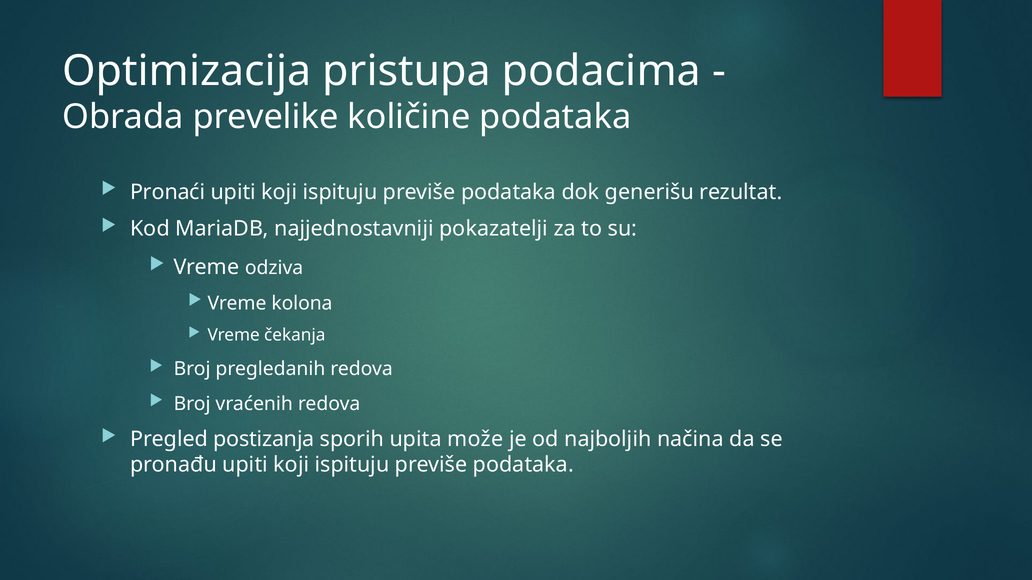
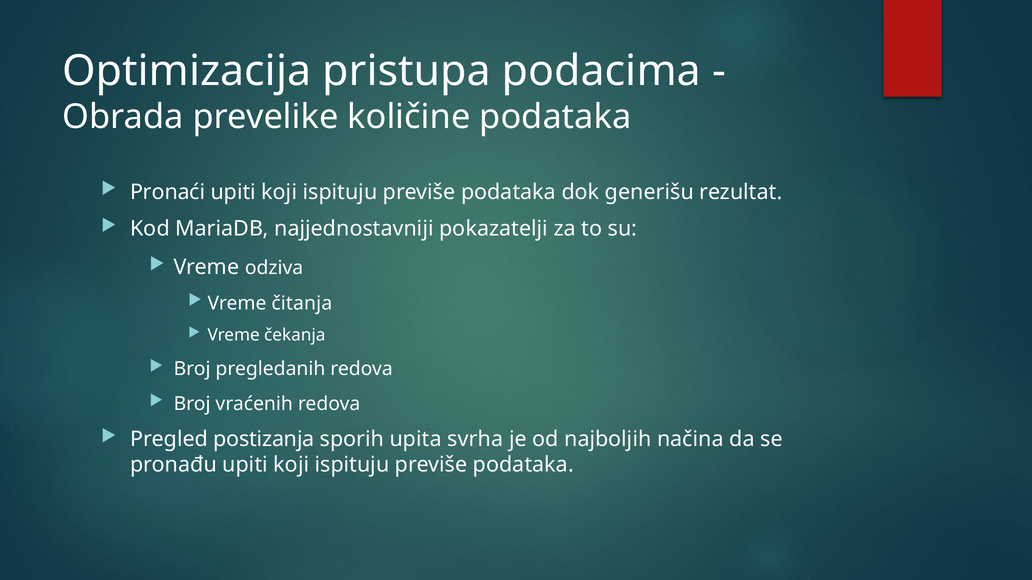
kolona: kolona -> čitanja
može: može -> svrha
